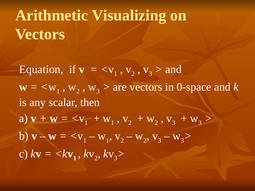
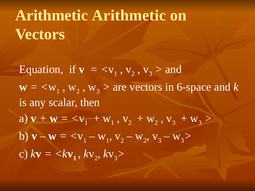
Arithmetic Visualizing: Visualizing -> Arithmetic
0-space: 0-space -> 6-space
